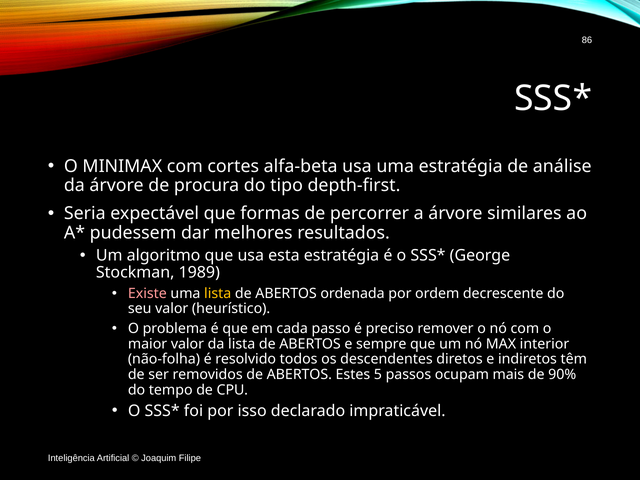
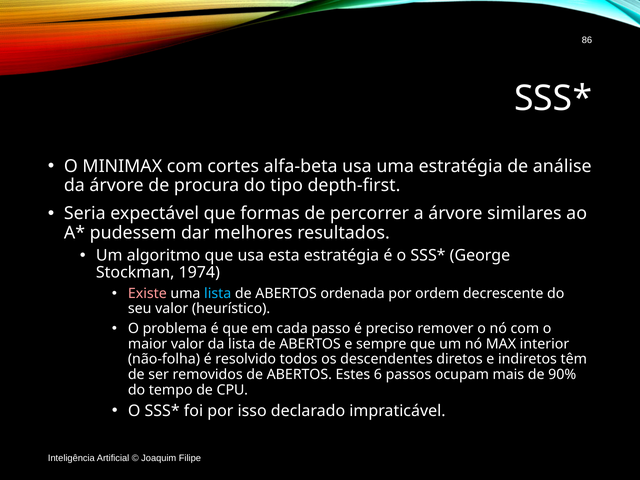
1989: 1989 -> 1974
lista at (218, 293) colour: yellow -> light blue
5: 5 -> 6
